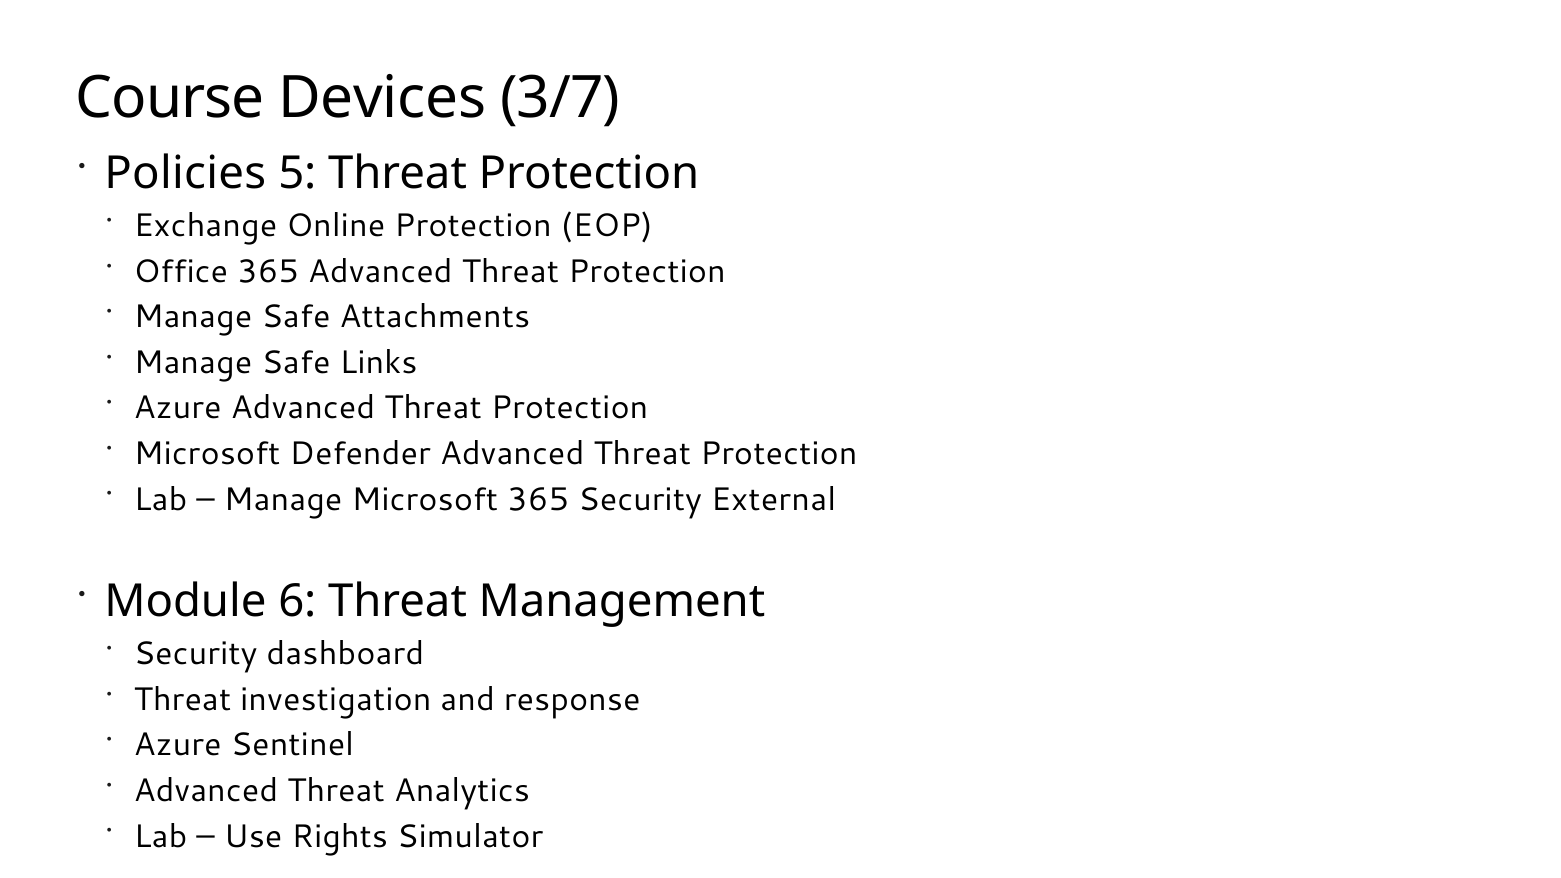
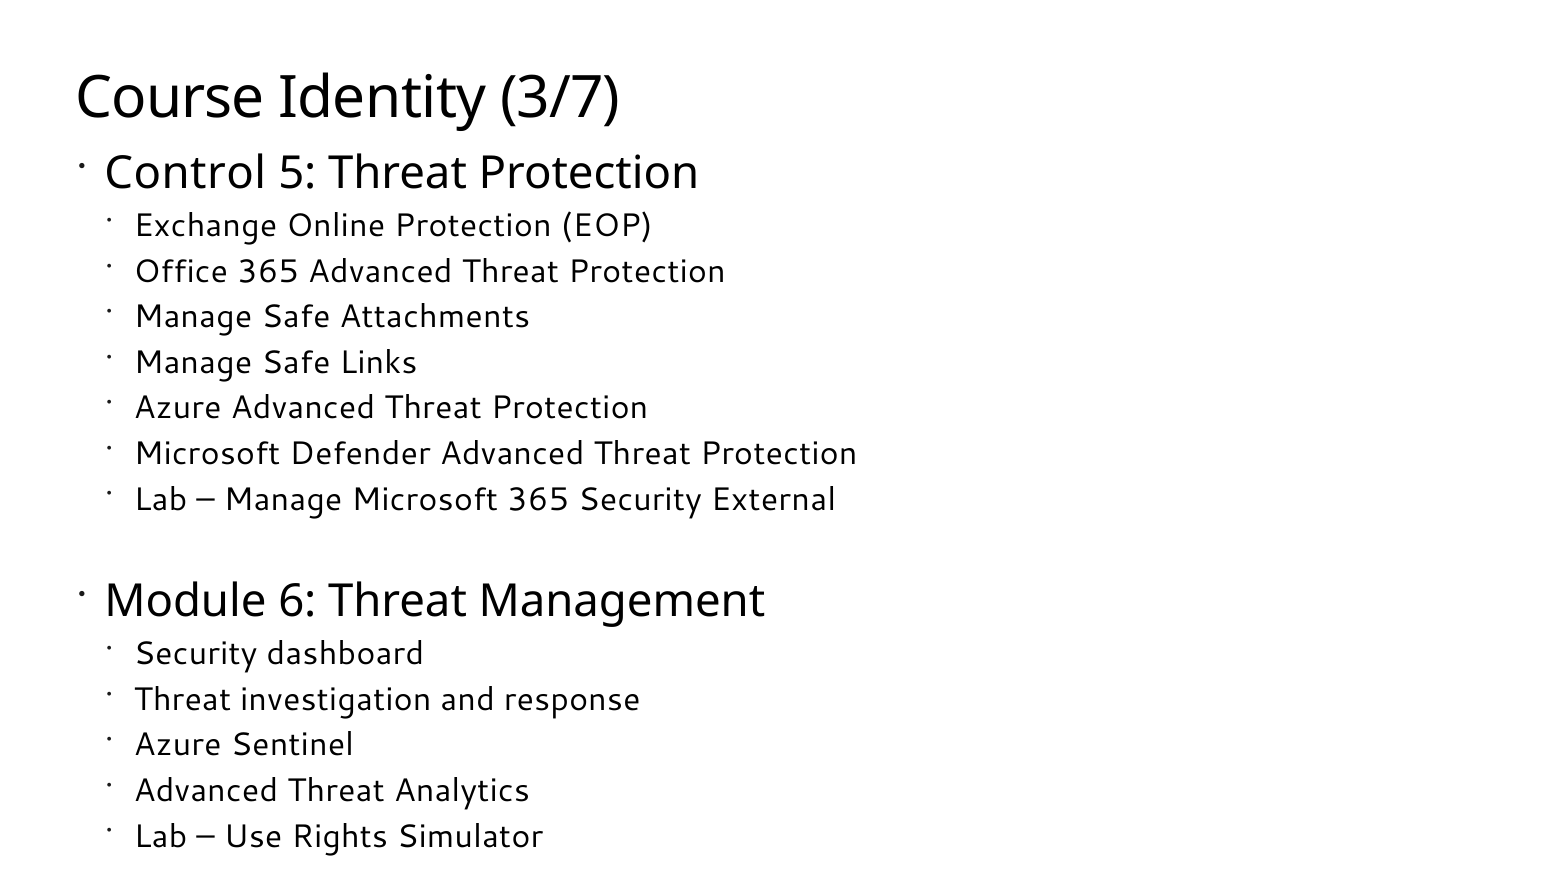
Devices: Devices -> Identity
Policies: Policies -> Control
